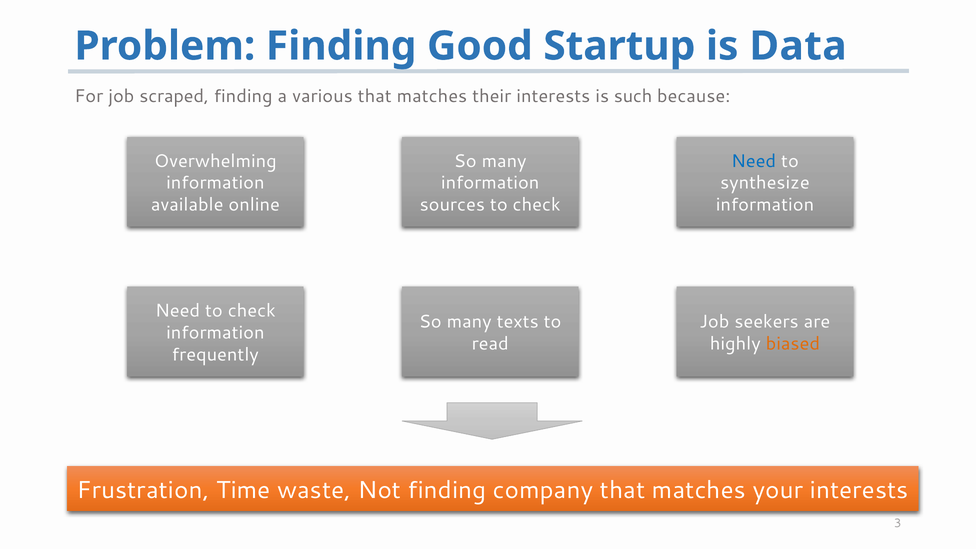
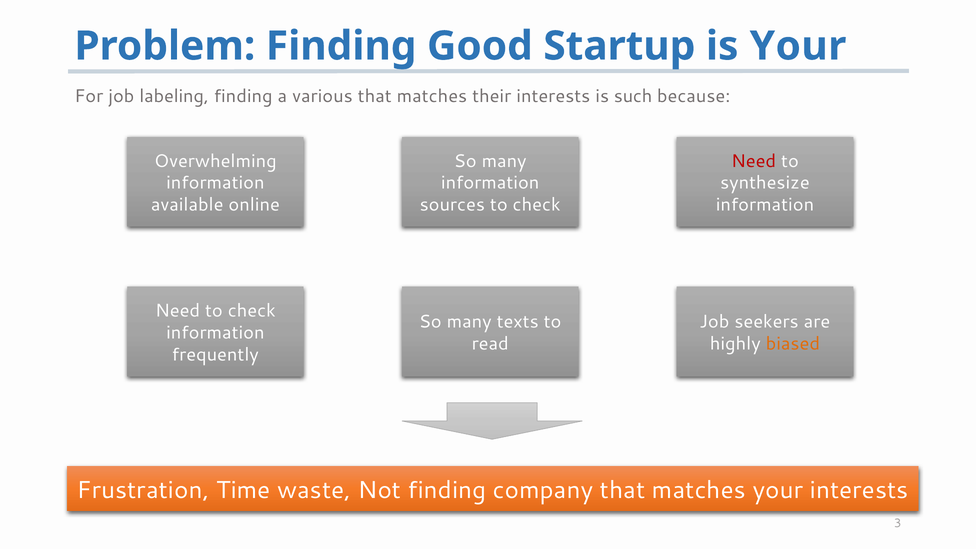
is Data: Data -> Your
scraped: scraped -> labeling
Need at (754, 161) colour: blue -> red
